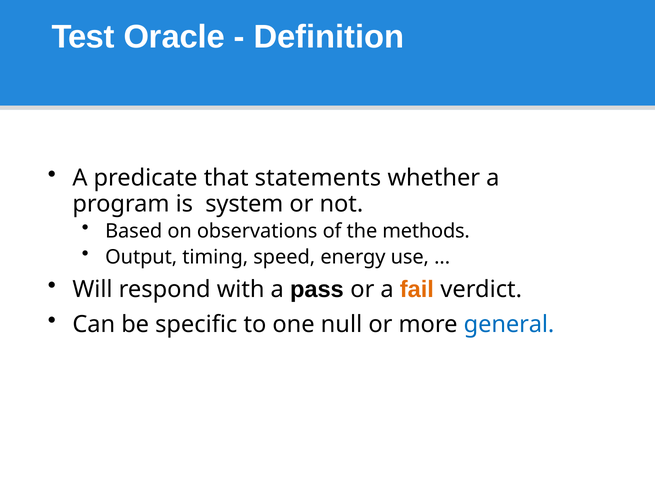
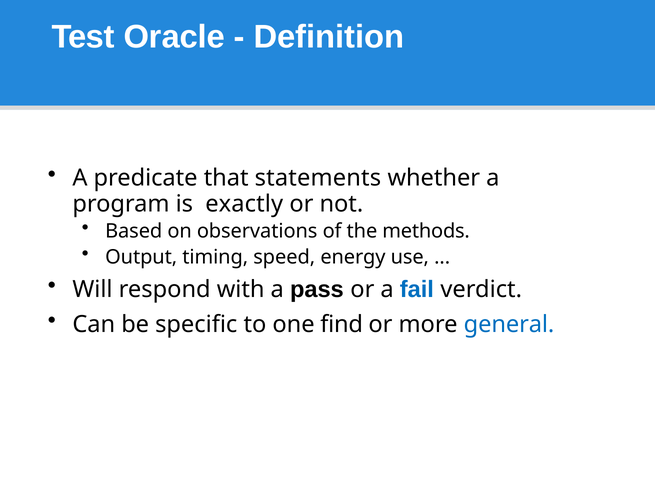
system: system -> exactly
fail colour: orange -> blue
null: null -> find
